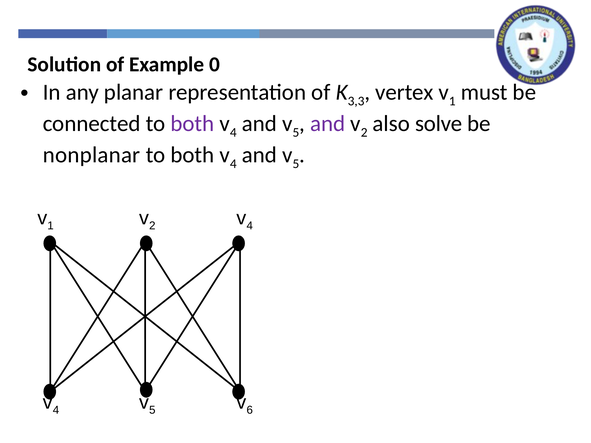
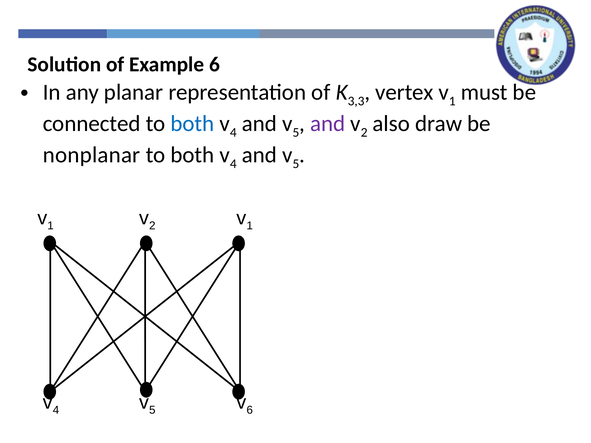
Example 0: 0 -> 6
both at (192, 124) colour: purple -> blue
solve: solve -> draw
4 at (250, 226): 4 -> 1
